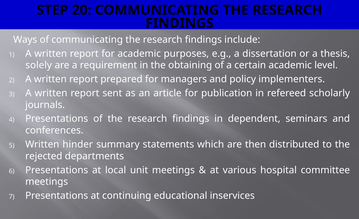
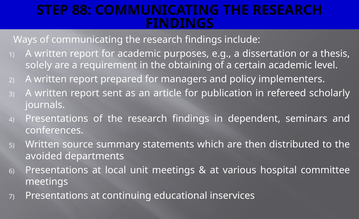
20: 20 -> 88
hinder: hinder -> source
rejected: rejected -> avoided
